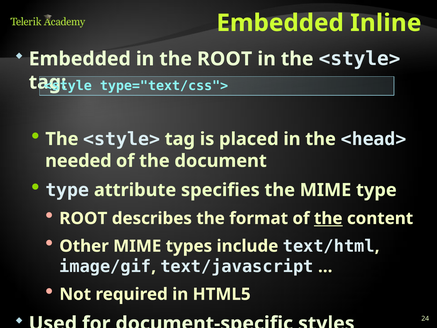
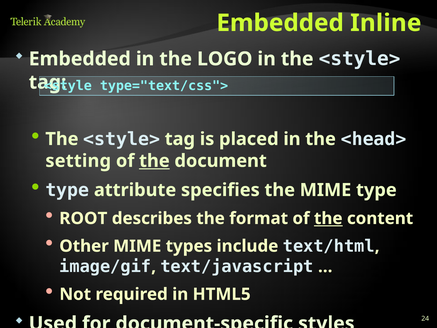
the ROOT: ROOT -> LOGO
needed: needed -> setting
the at (154, 161) underline: none -> present
